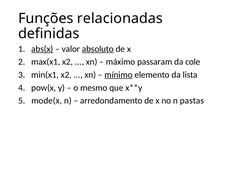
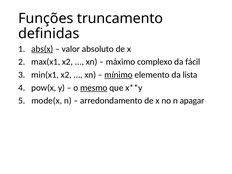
relacionadas: relacionadas -> truncamento
absoluto underline: present -> none
passaram: passaram -> complexo
cole: cole -> fácil
mesmo underline: none -> present
pastas: pastas -> apagar
